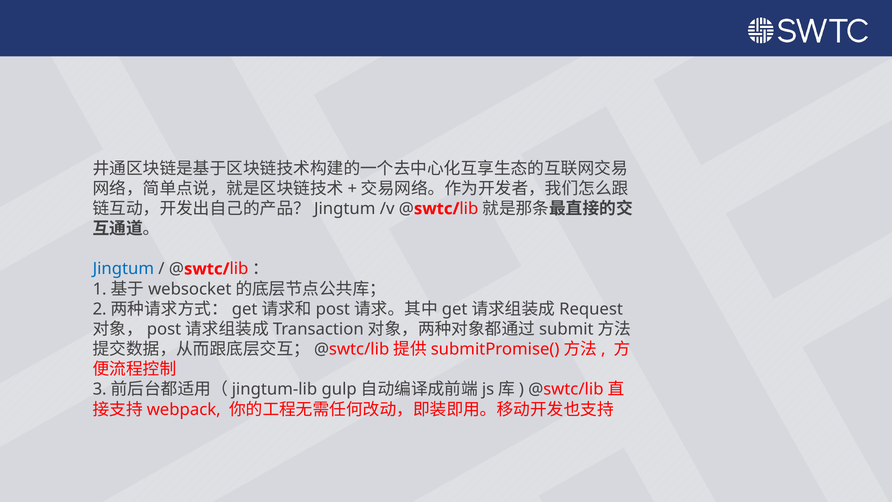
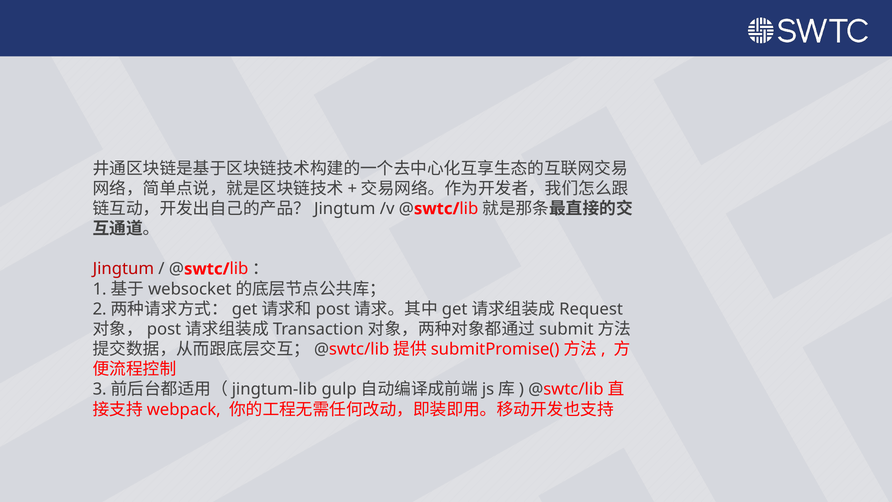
Jingtum colour: blue -> red
